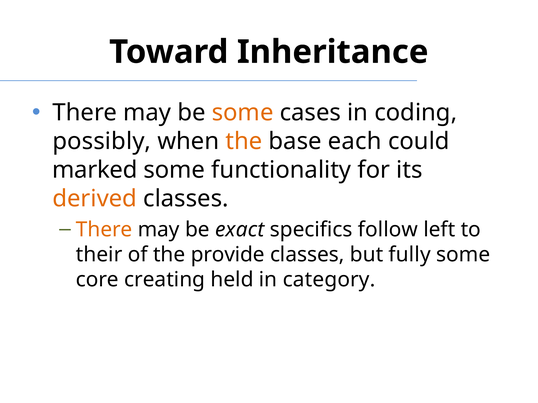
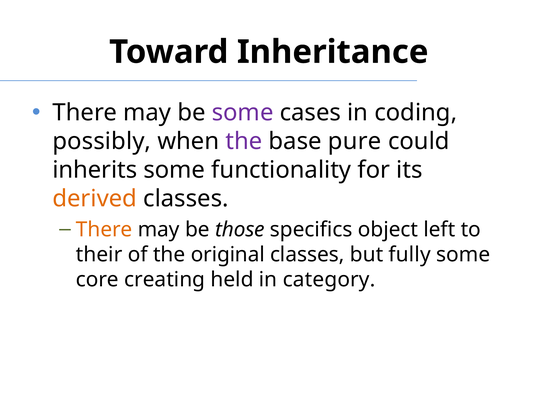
some at (243, 113) colour: orange -> purple
the at (244, 142) colour: orange -> purple
each: each -> pure
marked: marked -> inherits
exact: exact -> those
follow: follow -> object
provide: provide -> original
